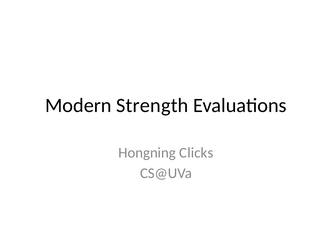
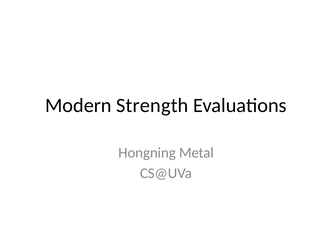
Clicks: Clicks -> Metal
